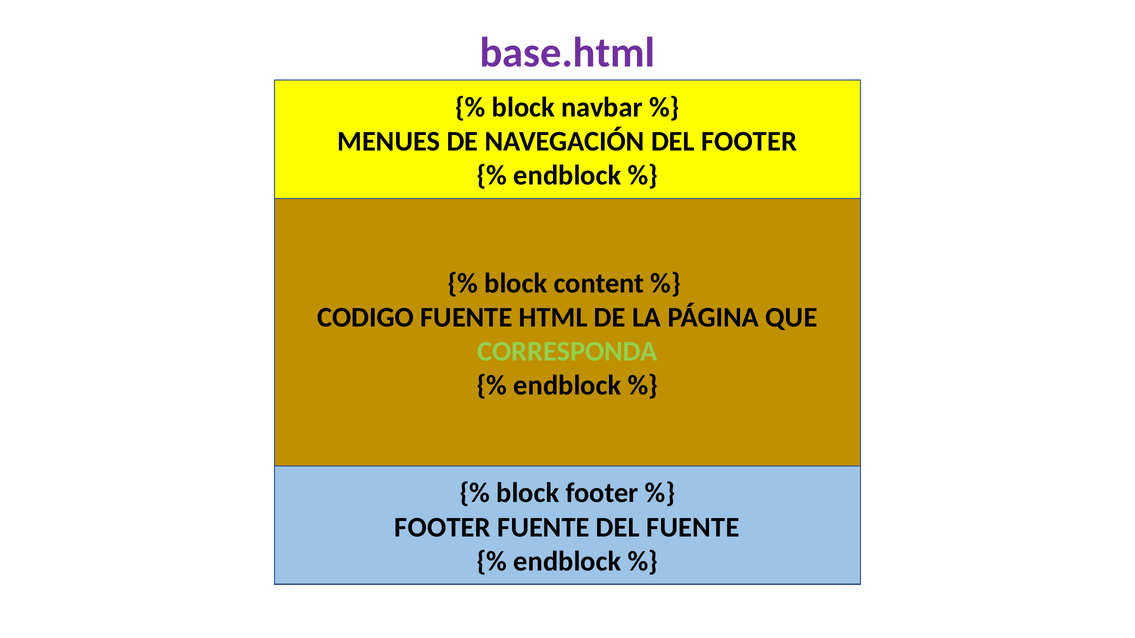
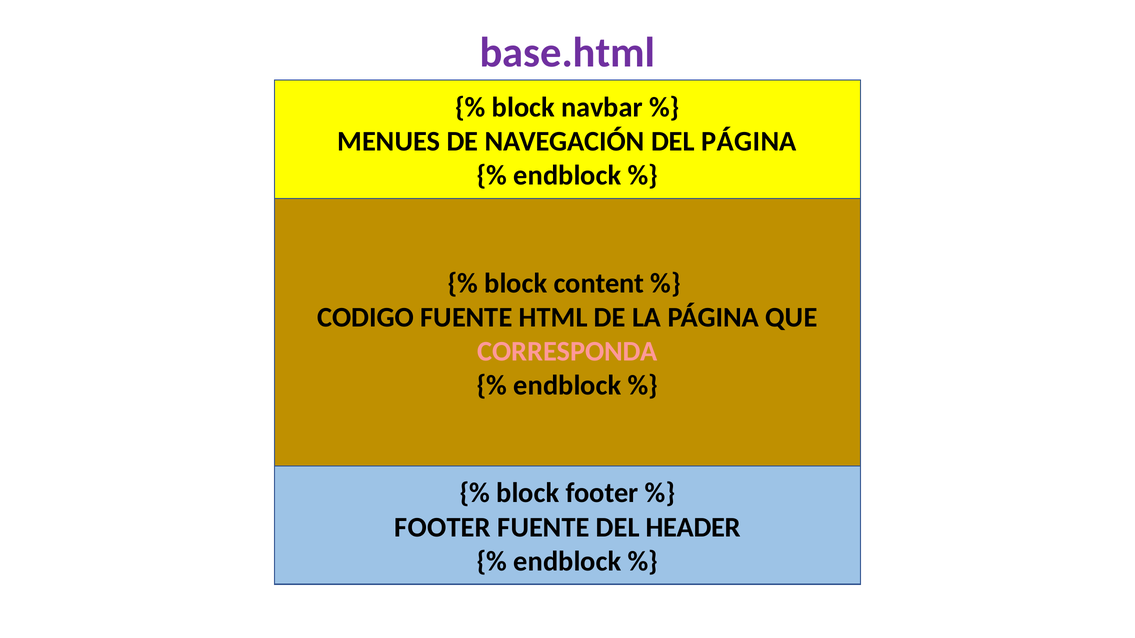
DEL FOOTER: FOOTER -> PÁGINA
CORRESPONDA colour: light green -> pink
DEL FUENTE: FUENTE -> HEADER
